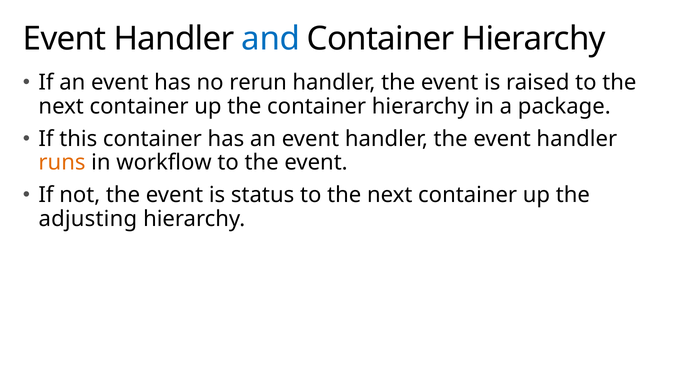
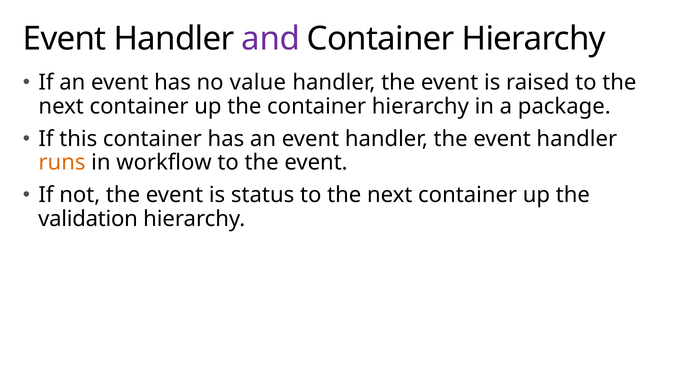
and colour: blue -> purple
rerun: rerun -> value
adjusting: adjusting -> validation
